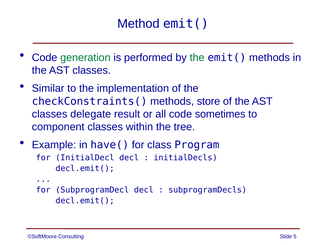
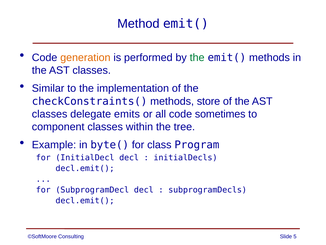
generation colour: green -> orange
result: result -> emits
have(: have( -> byte(
